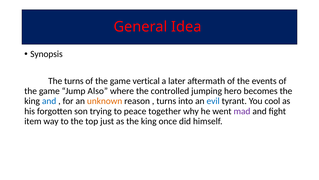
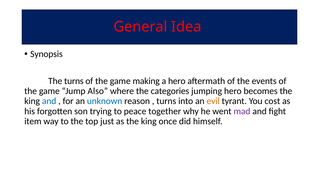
vertical: vertical -> making
a later: later -> hero
controlled: controlled -> categories
unknown colour: orange -> blue
evil colour: blue -> orange
cool: cool -> cost
